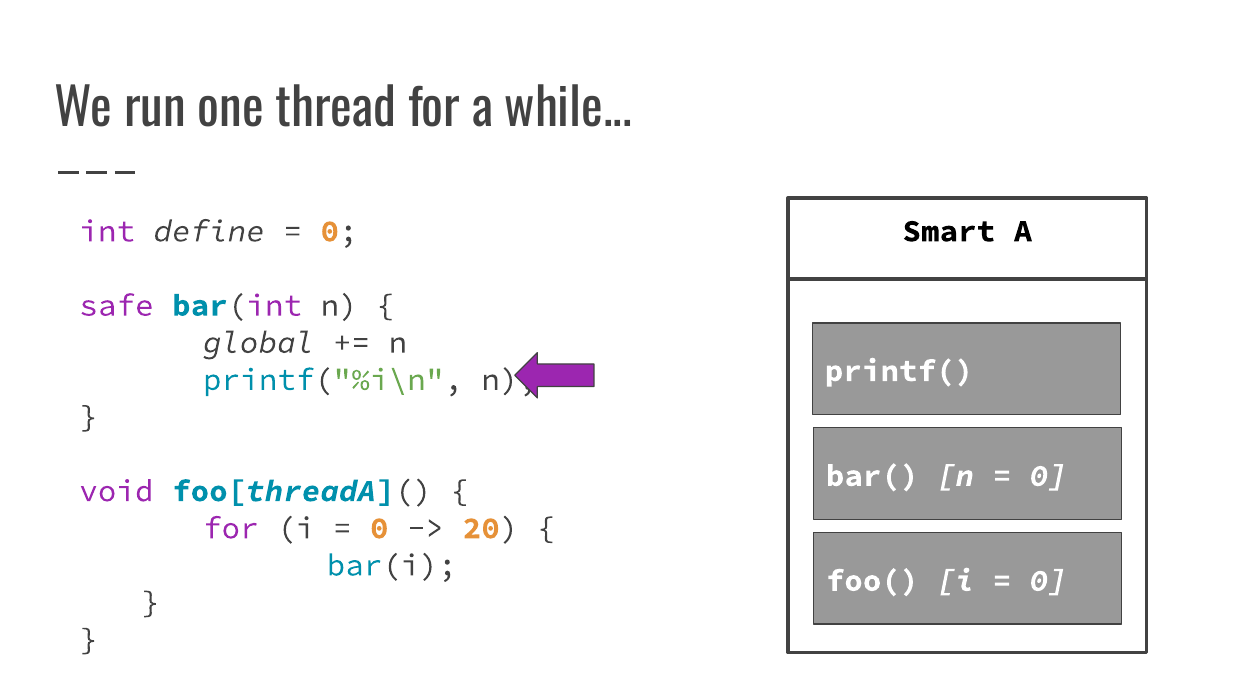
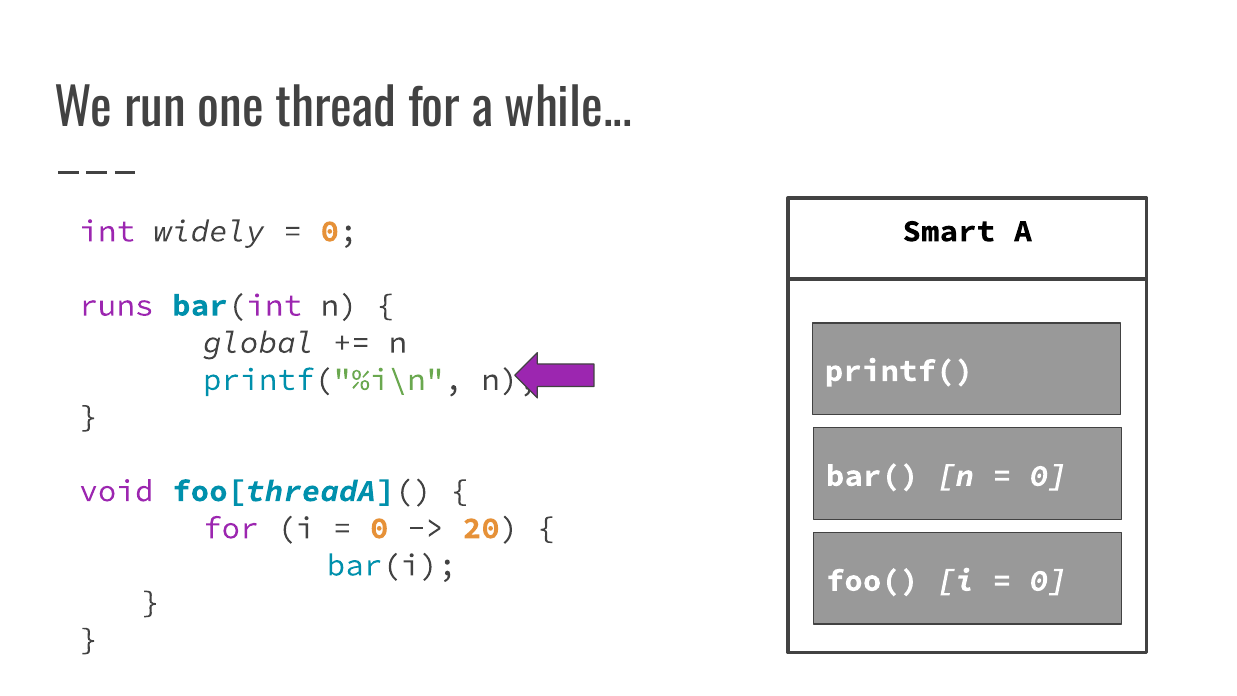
define: define -> widely
safe: safe -> runs
